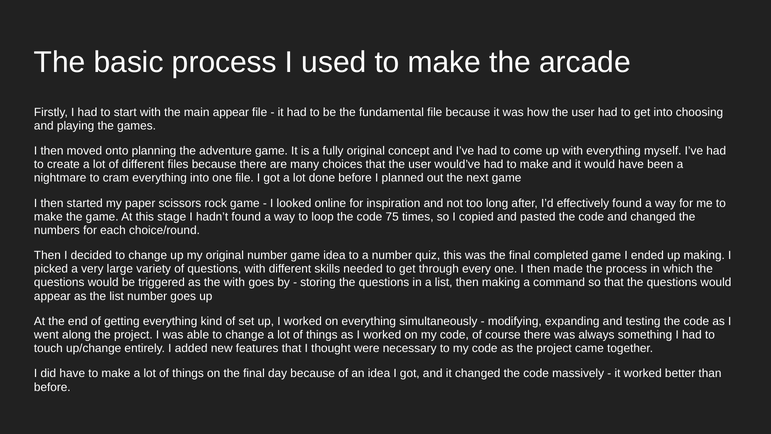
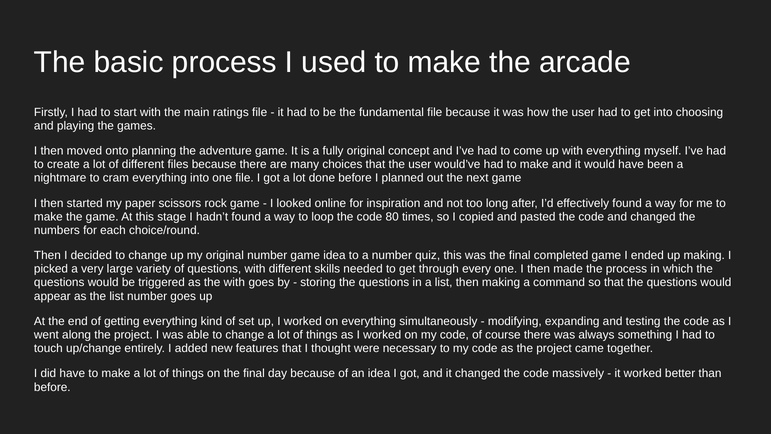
main appear: appear -> ratings
75: 75 -> 80
